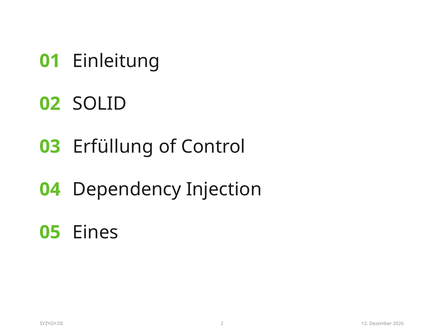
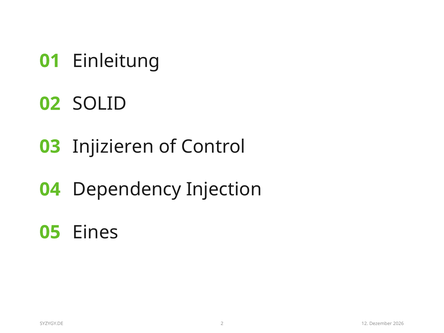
Erfüllung: Erfüllung -> Injizieren
